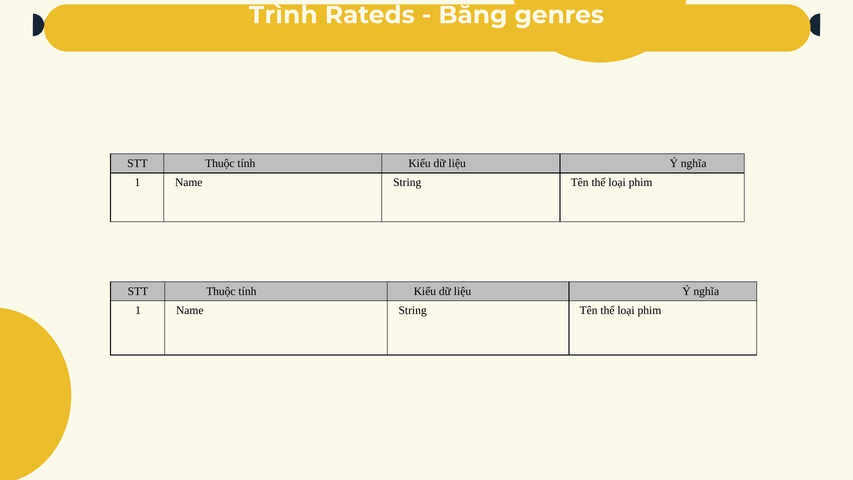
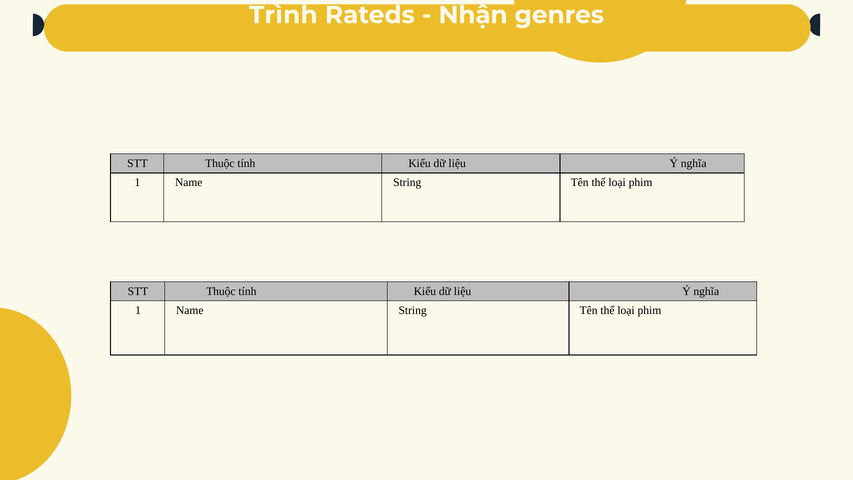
Bằng: Bằng -> Nhận
